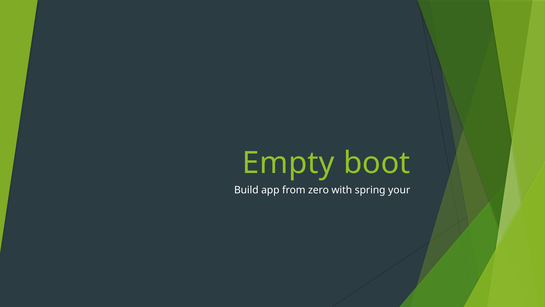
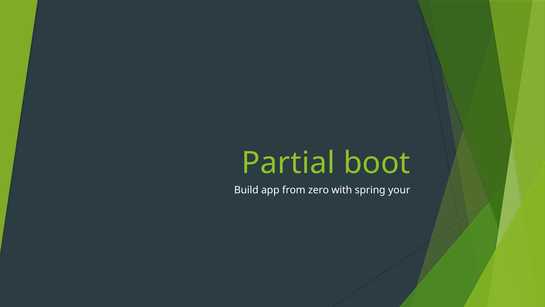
Empty: Empty -> Partial
